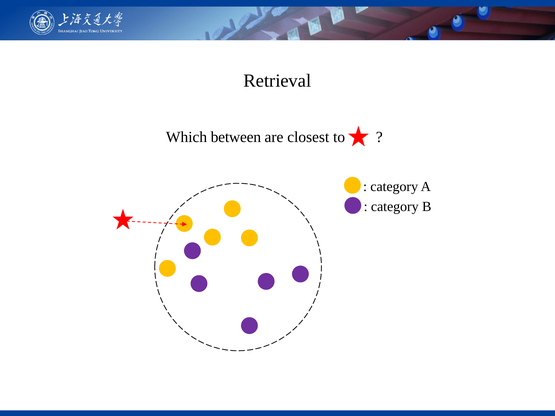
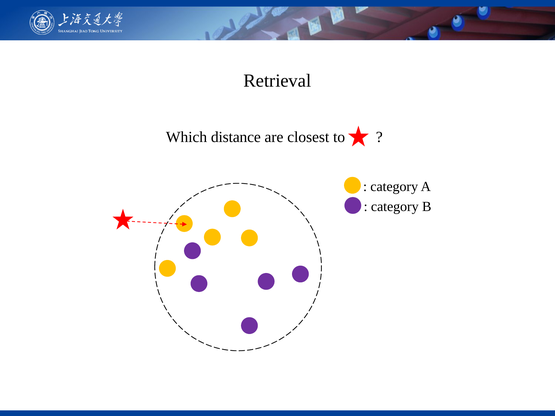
between: between -> distance
